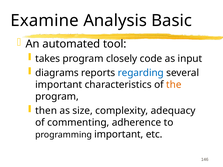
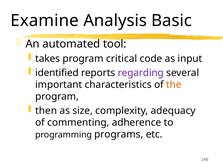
closely: closely -> critical
diagrams: diagrams -> identified
regarding colour: blue -> purple
programming important: important -> programs
